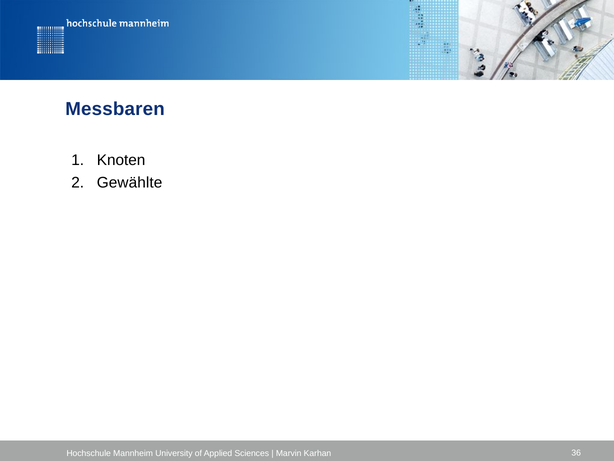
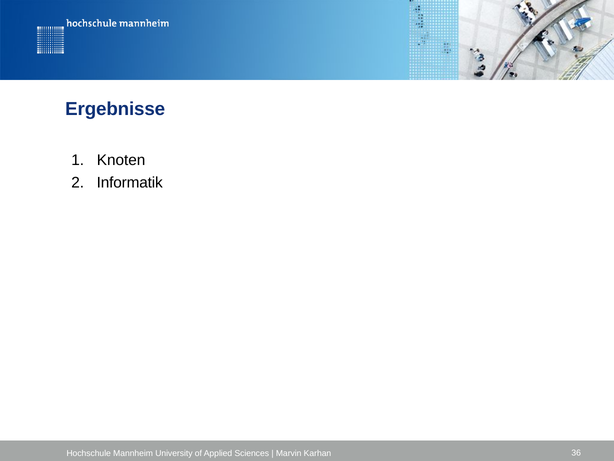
Messbaren: Messbaren -> Ergebnisse
Gewählte: Gewählte -> Informatik
